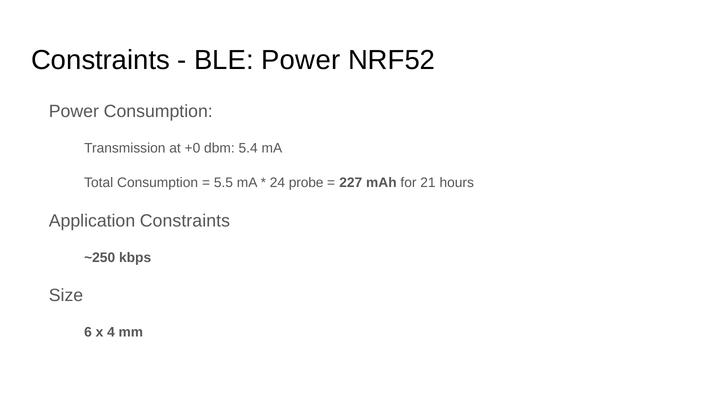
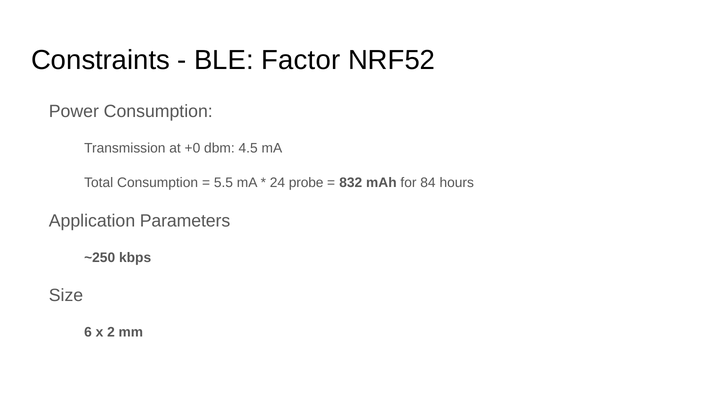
BLE Power: Power -> Factor
5.4: 5.4 -> 4.5
227: 227 -> 832
21: 21 -> 84
Application Constraints: Constraints -> Parameters
4: 4 -> 2
